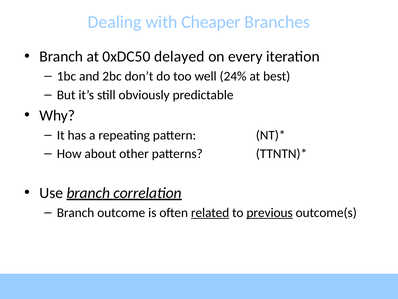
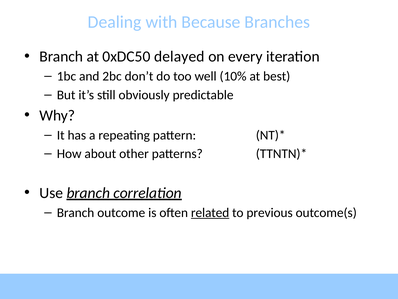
Cheaper: Cheaper -> Because
24%: 24% -> 10%
previous underline: present -> none
